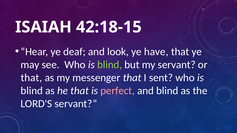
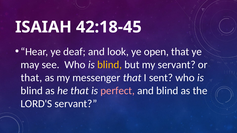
42:18-15: 42:18-15 -> 42:18-45
have: have -> open
blind at (110, 65) colour: light green -> yellow
